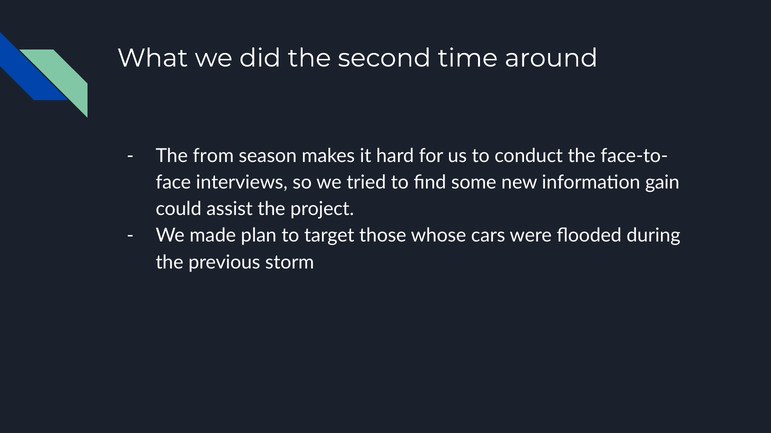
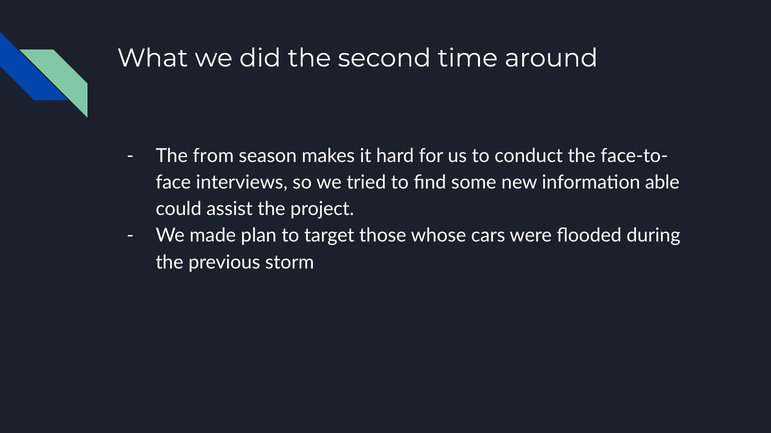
gain: gain -> able
